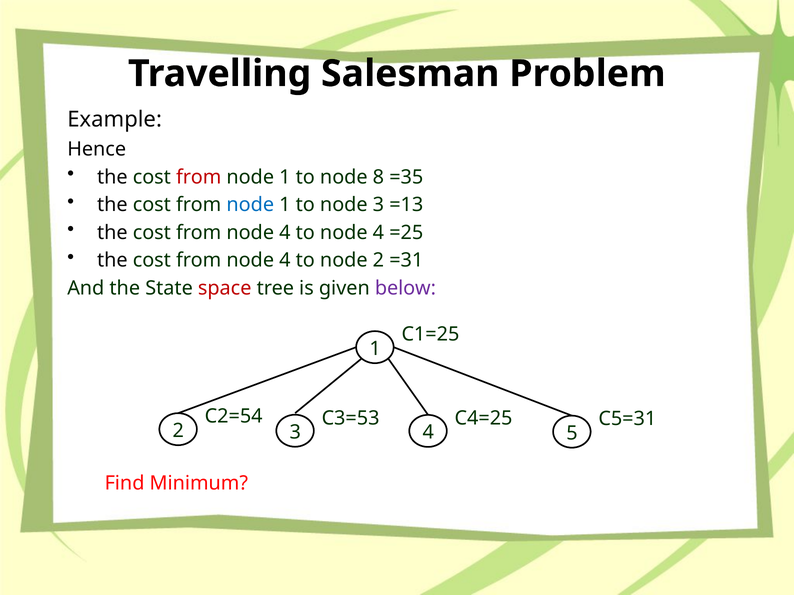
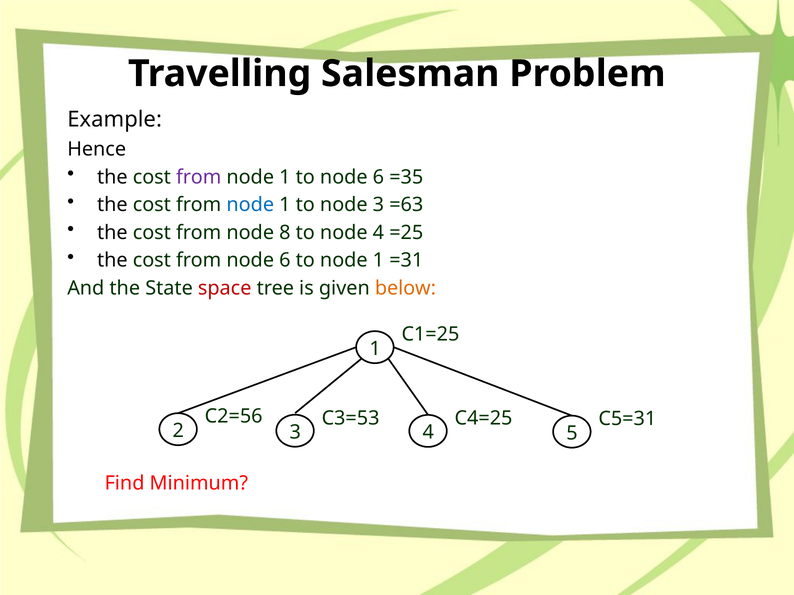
from at (199, 177) colour: red -> purple
to node 8: 8 -> 6
=13: =13 -> =63
4 at (285, 233): 4 -> 8
4 at (285, 261): 4 -> 6
to node 2: 2 -> 1
below colour: purple -> orange
C2=54: C2=54 -> C2=56
